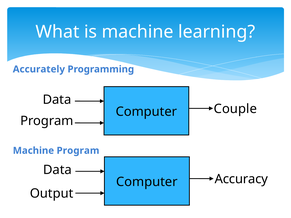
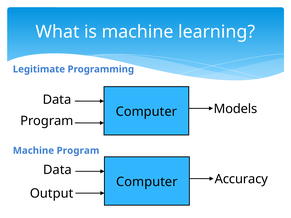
Accurately: Accurately -> Legitimate
Couple: Couple -> Models
